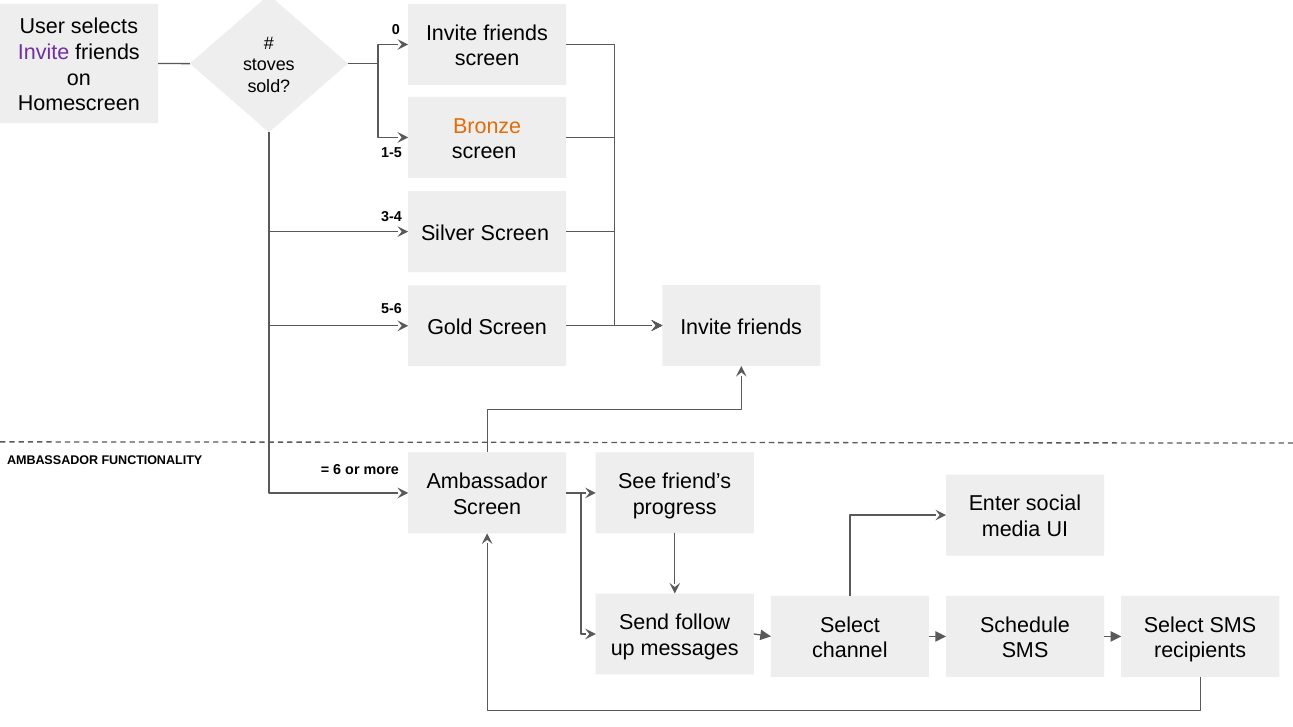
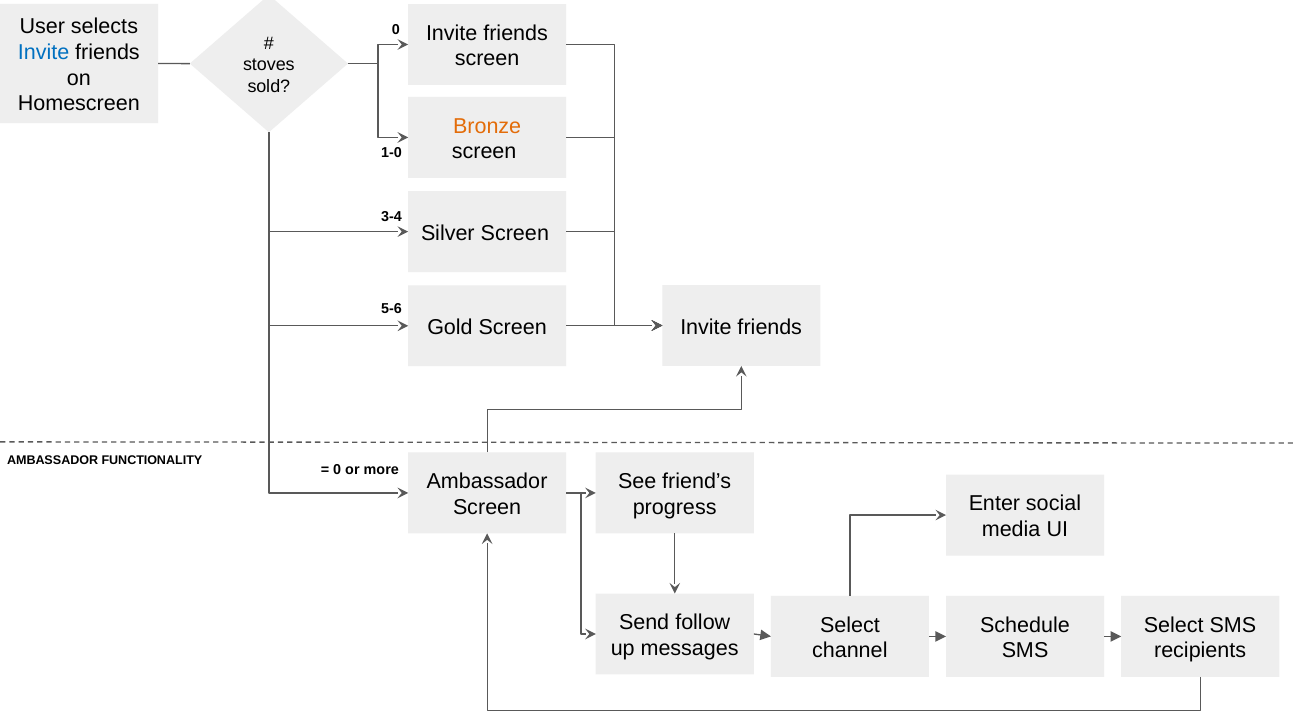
Invite at (44, 52) colour: purple -> blue
1-5: 1-5 -> 1-0
6 at (337, 470): 6 -> 0
